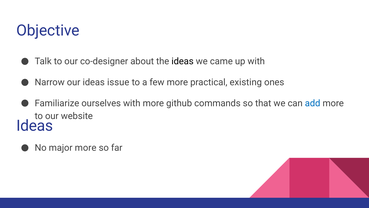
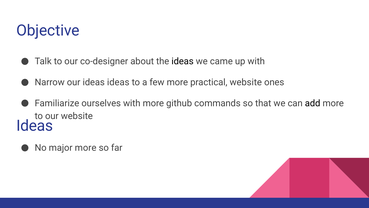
ideas issue: issue -> ideas
practical existing: existing -> website
add colour: blue -> black
